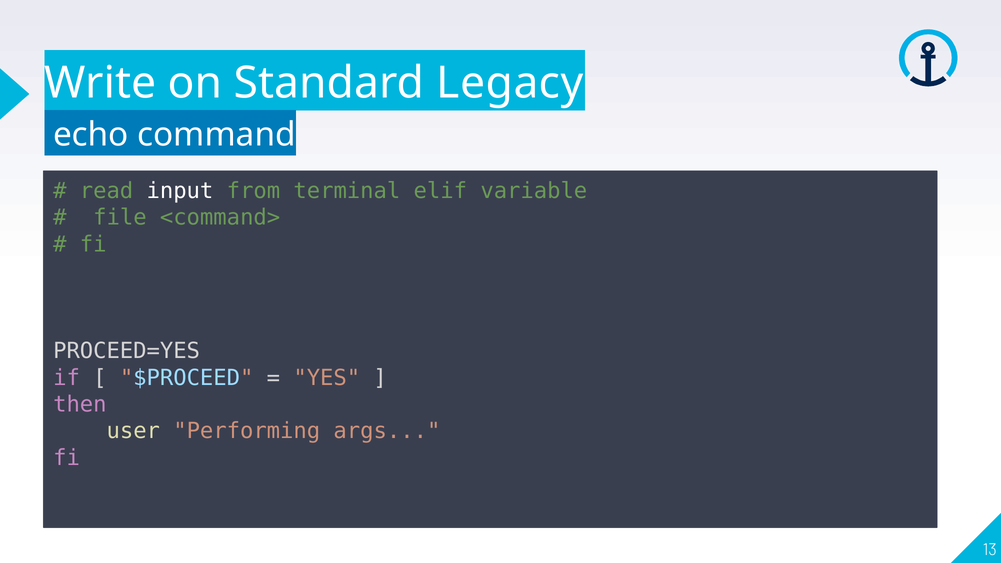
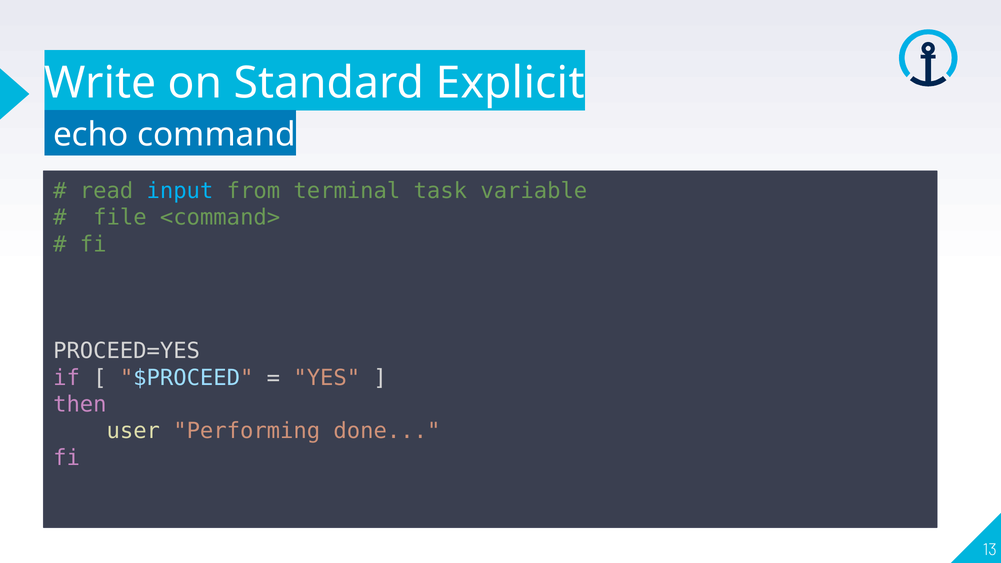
Legacy: Legacy -> Explicit
input colour: white -> light blue
elif: elif -> task
args: args -> done
